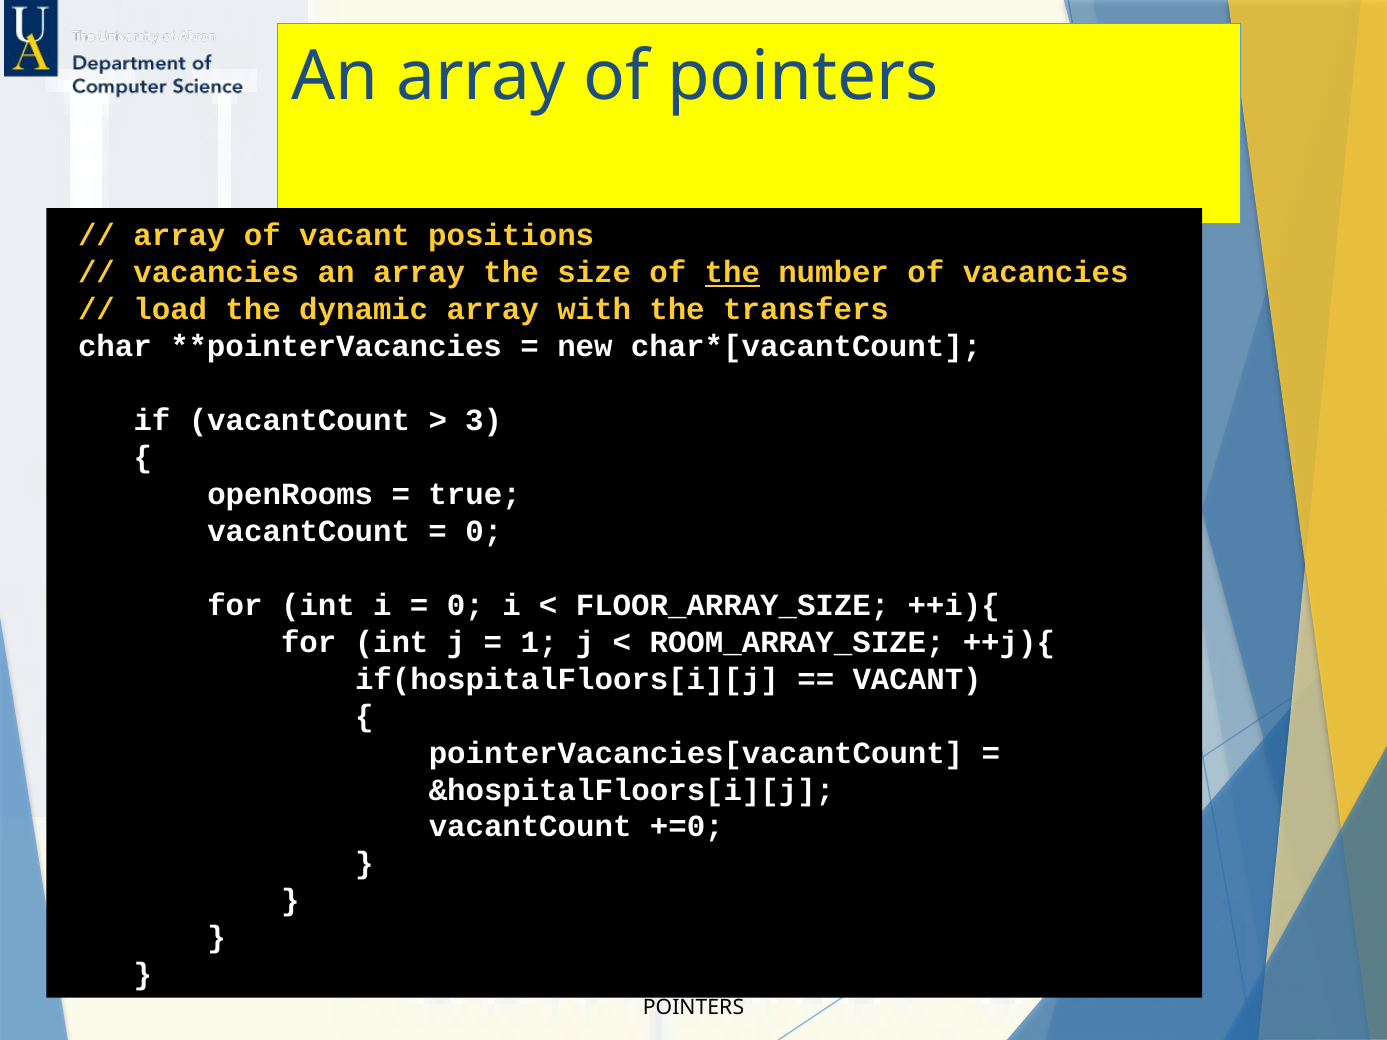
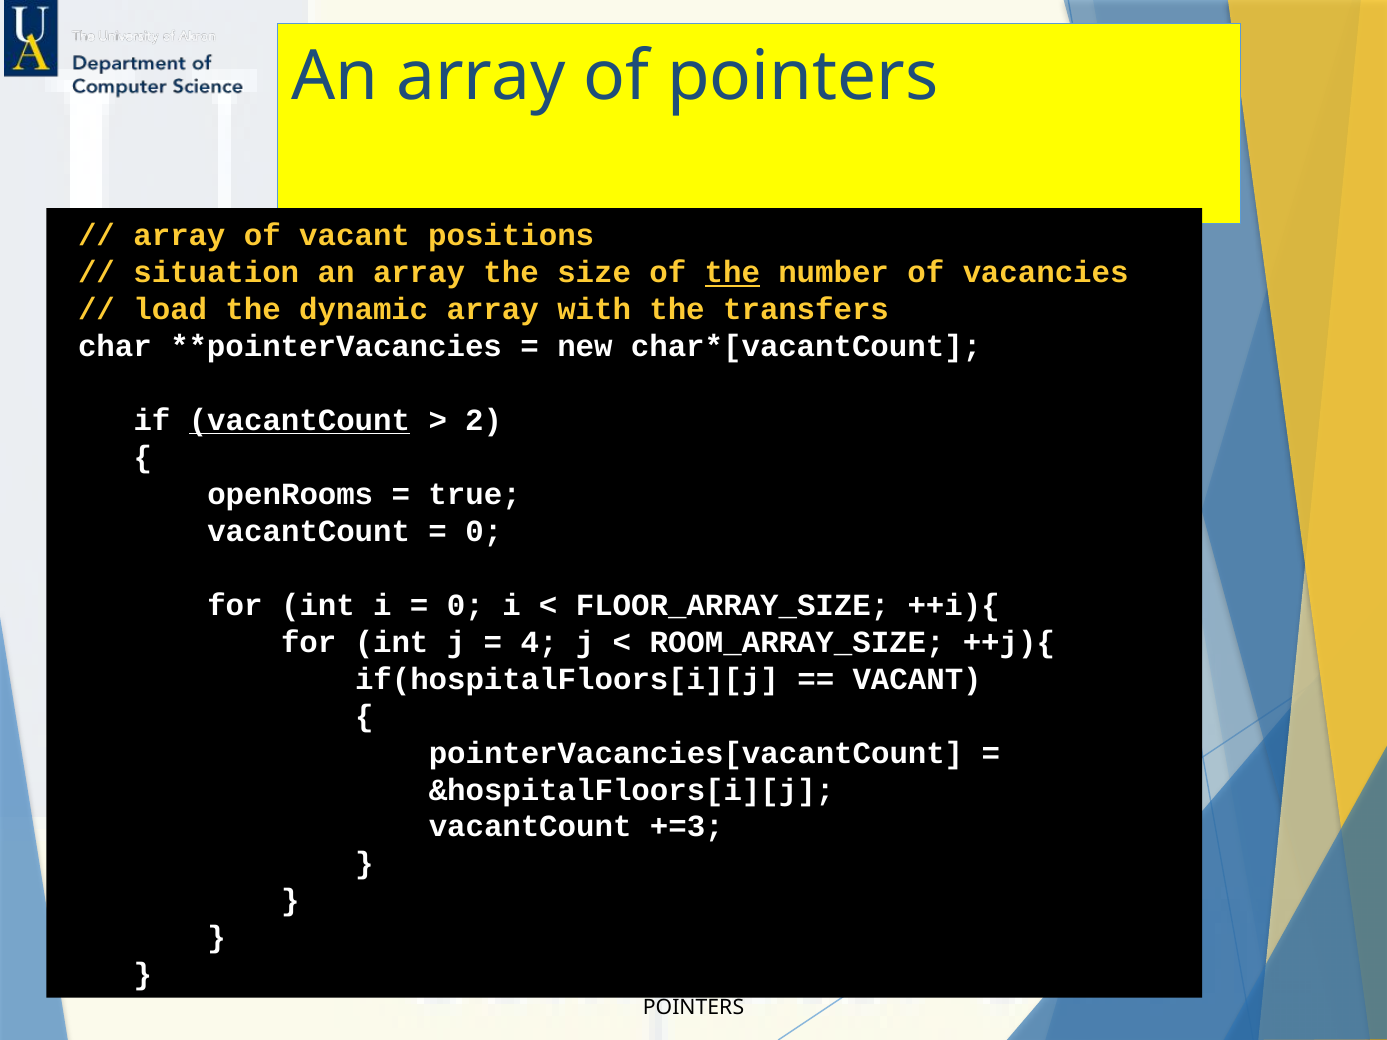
vacancies at (216, 272): vacancies -> situation
vacantCount at (299, 420) underline: none -> present
3: 3 -> 2
1: 1 -> 4
+=0: +=0 -> +=3
